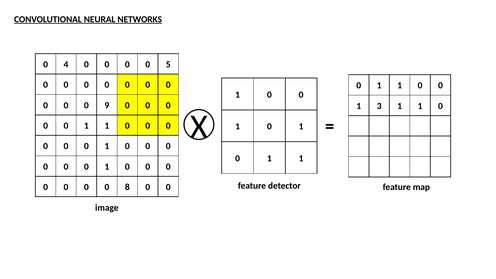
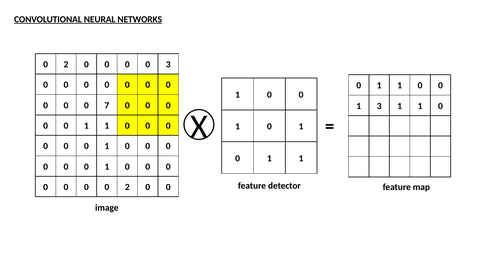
4 at (66, 64): 4 -> 2
0 5: 5 -> 3
9: 9 -> 7
0 0 8: 8 -> 2
